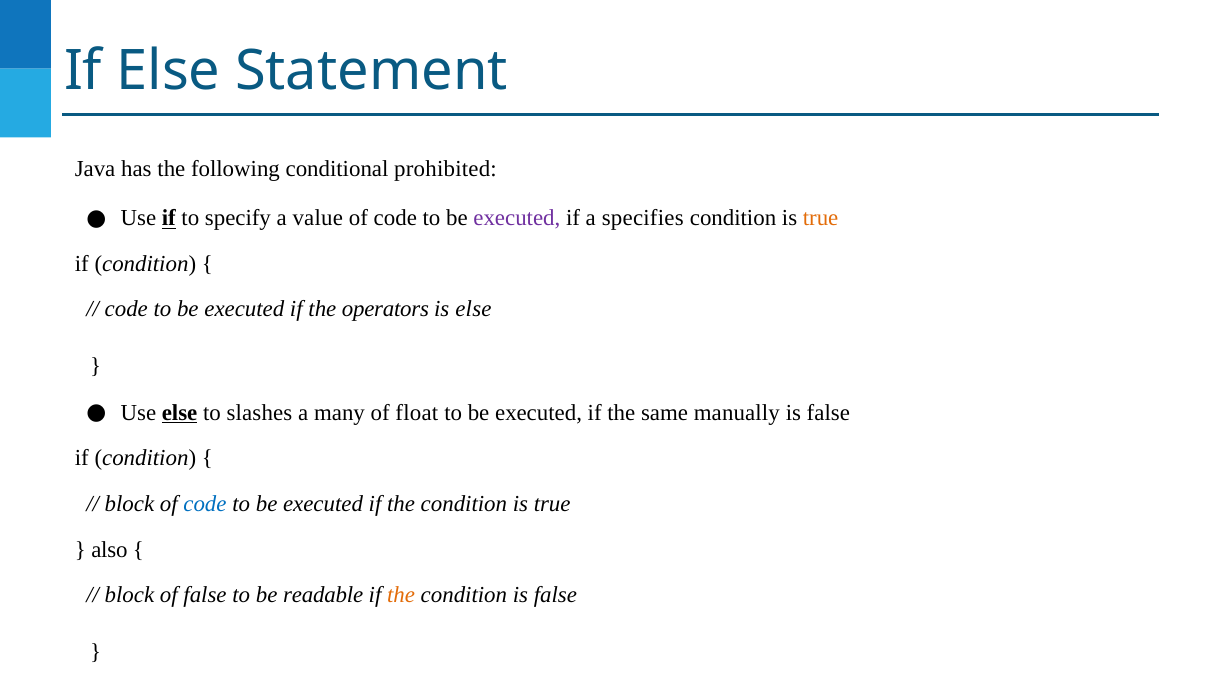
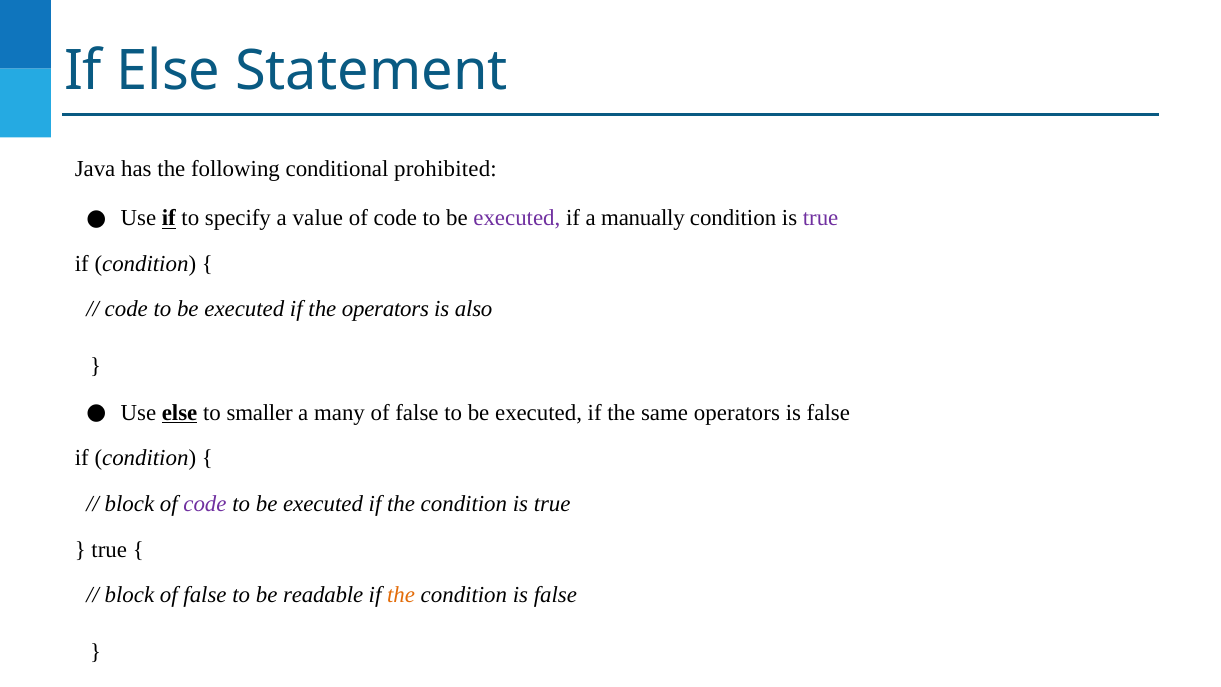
specifies: specifies -> manually
true at (821, 218) colour: orange -> purple
is else: else -> also
slashes: slashes -> smaller
float at (417, 413): float -> false
same manually: manually -> operators
code at (205, 504) colour: blue -> purple
also at (109, 549): also -> true
